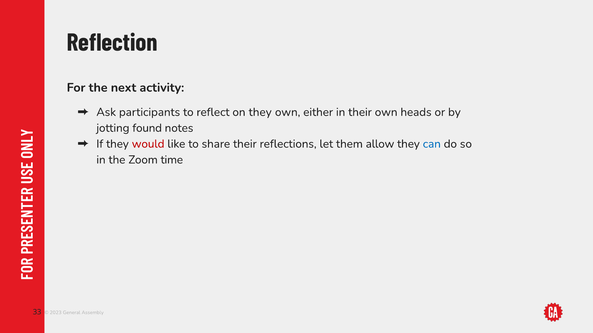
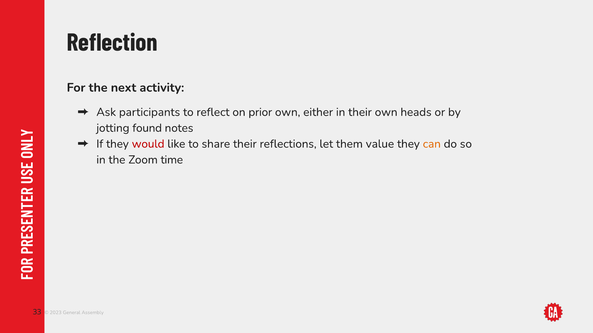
on they: they -> prior
allow: allow -> value
can colour: blue -> orange
